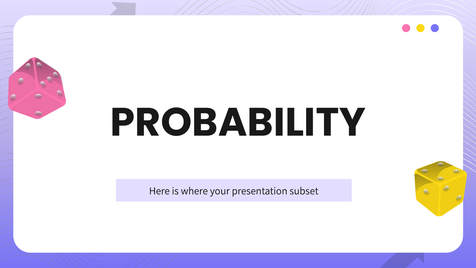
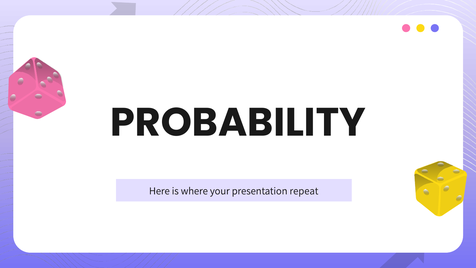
subset: subset -> repeat
